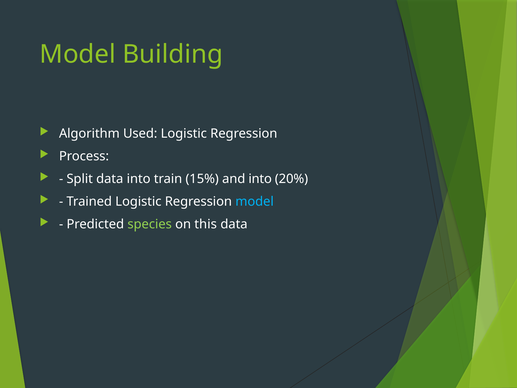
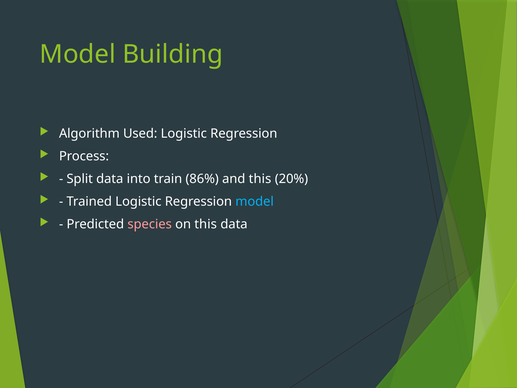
15%: 15% -> 86%
and into: into -> this
species colour: light green -> pink
